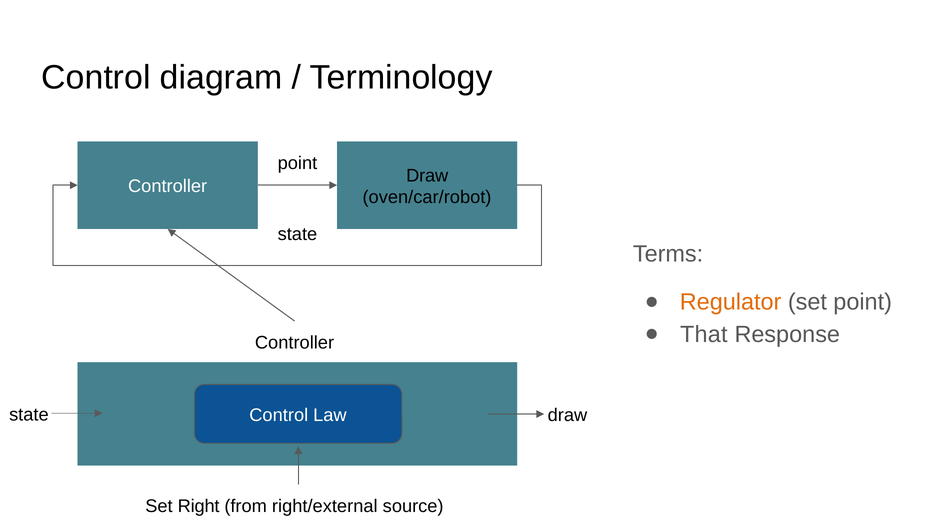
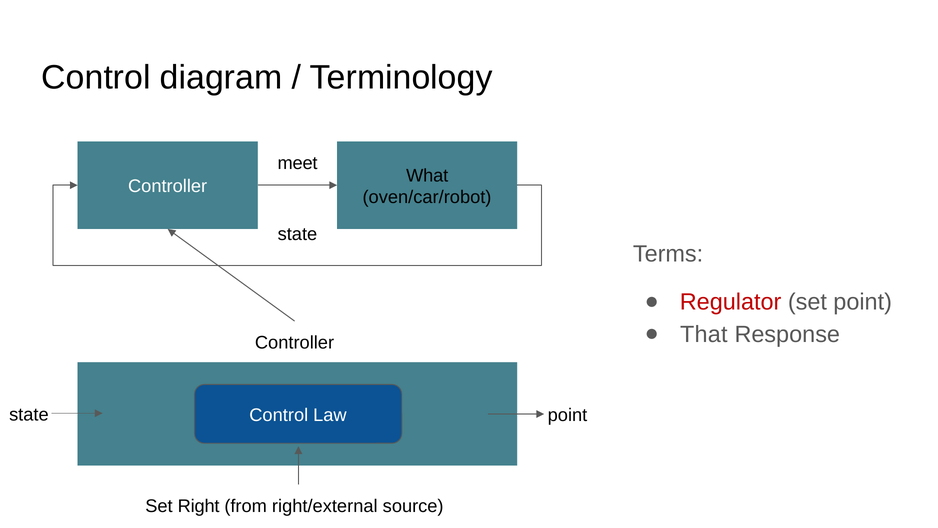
point at (297, 163): point -> meet
Draw at (427, 175): Draw -> What
Regulator colour: orange -> red
state draw: draw -> point
